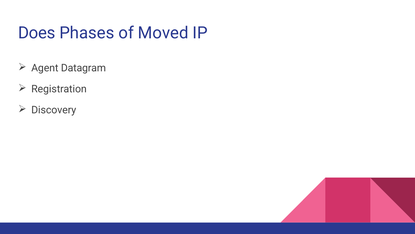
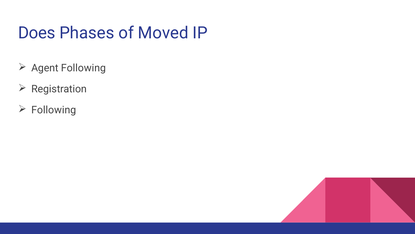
Agent Datagram: Datagram -> Following
Discovery at (54, 110): Discovery -> Following
